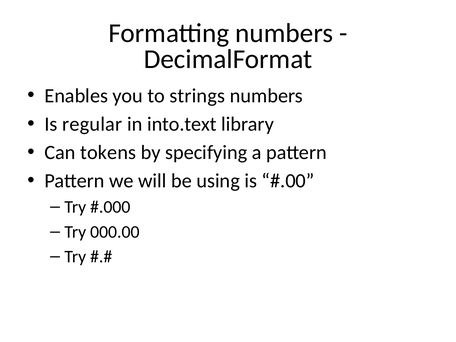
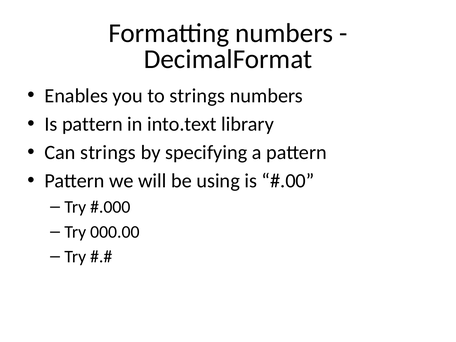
Is regular: regular -> pattern
Can tokens: tokens -> strings
